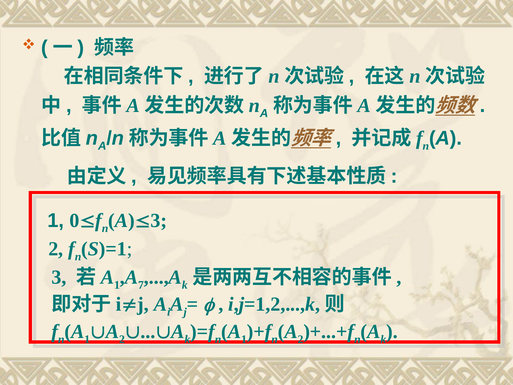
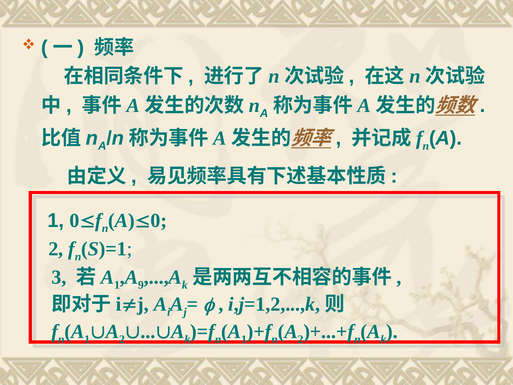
3 at (159, 220): 3 -> 0
7: 7 -> 9
